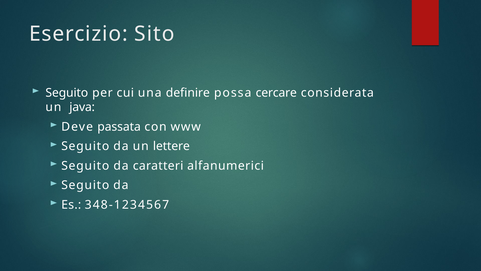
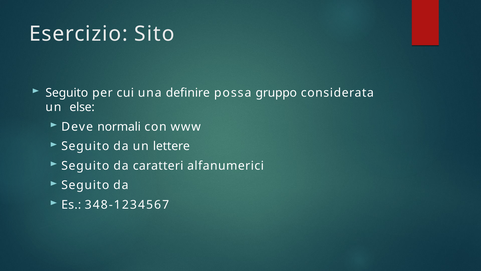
cercare: cercare -> gruppo
java: java -> else
passata: passata -> normali
